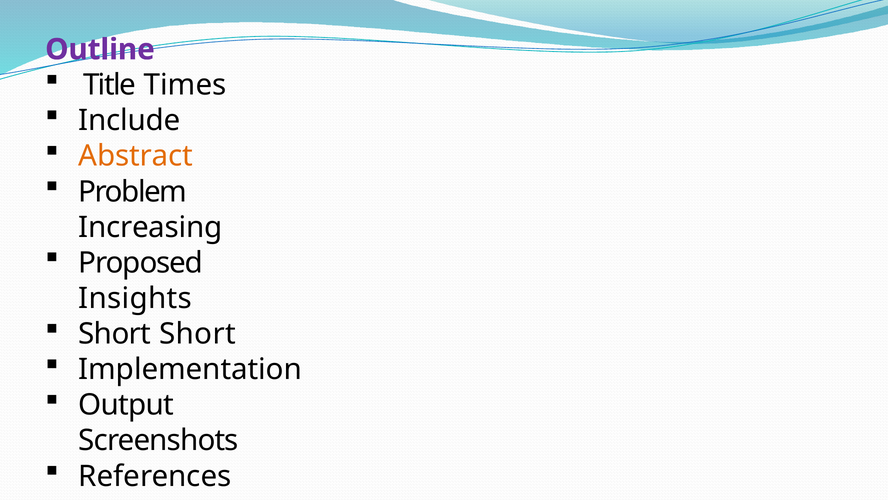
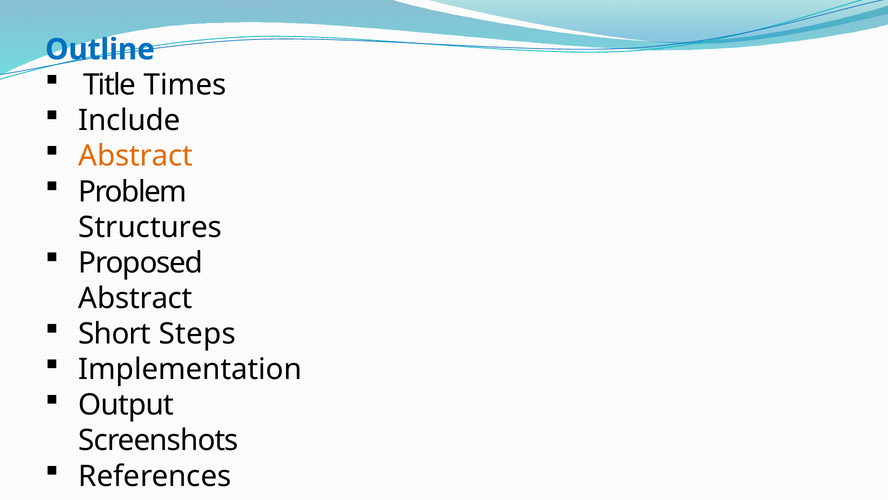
Outline colour: purple -> blue
Increasing: Increasing -> Structures
Insights at (135, 298): Insights -> Abstract
Short Short: Short -> Steps
